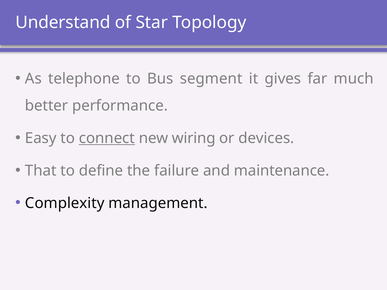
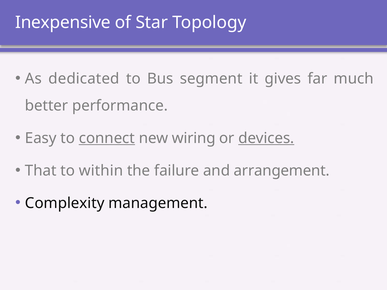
Understand: Understand -> Inexpensive
telephone: telephone -> dedicated
devices underline: none -> present
define: define -> within
maintenance: maintenance -> arrangement
